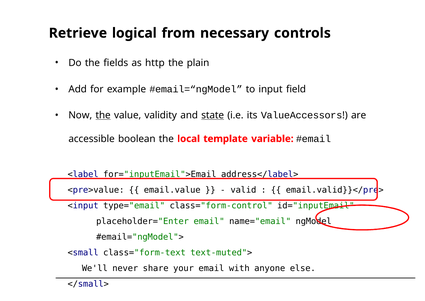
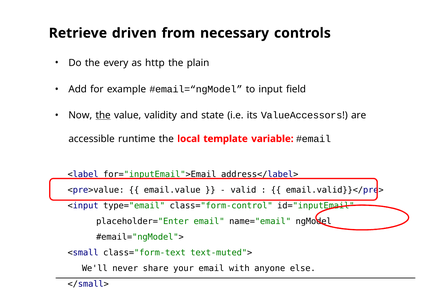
logical: logical -> driven
fields: fields -> every
state underline: present -> none
boolean: boolean -> runtime
